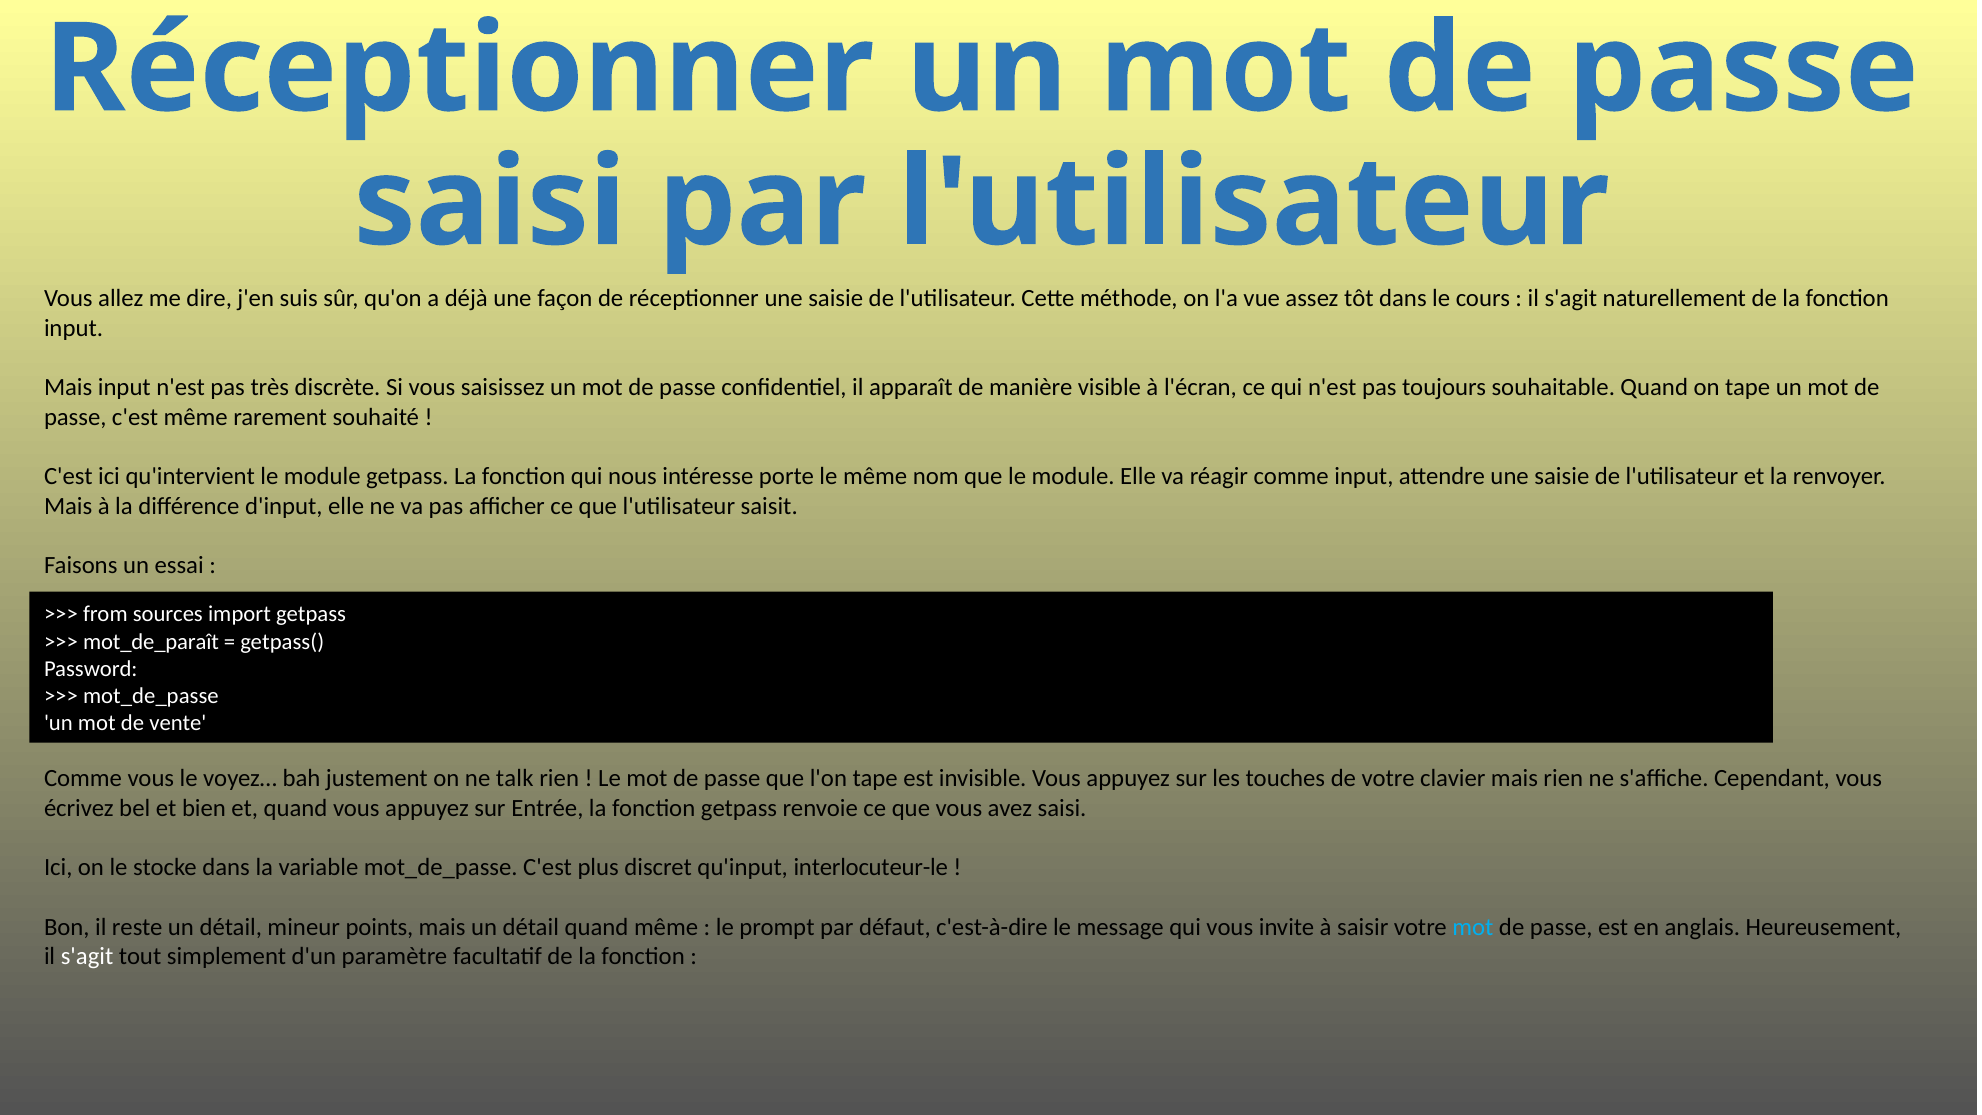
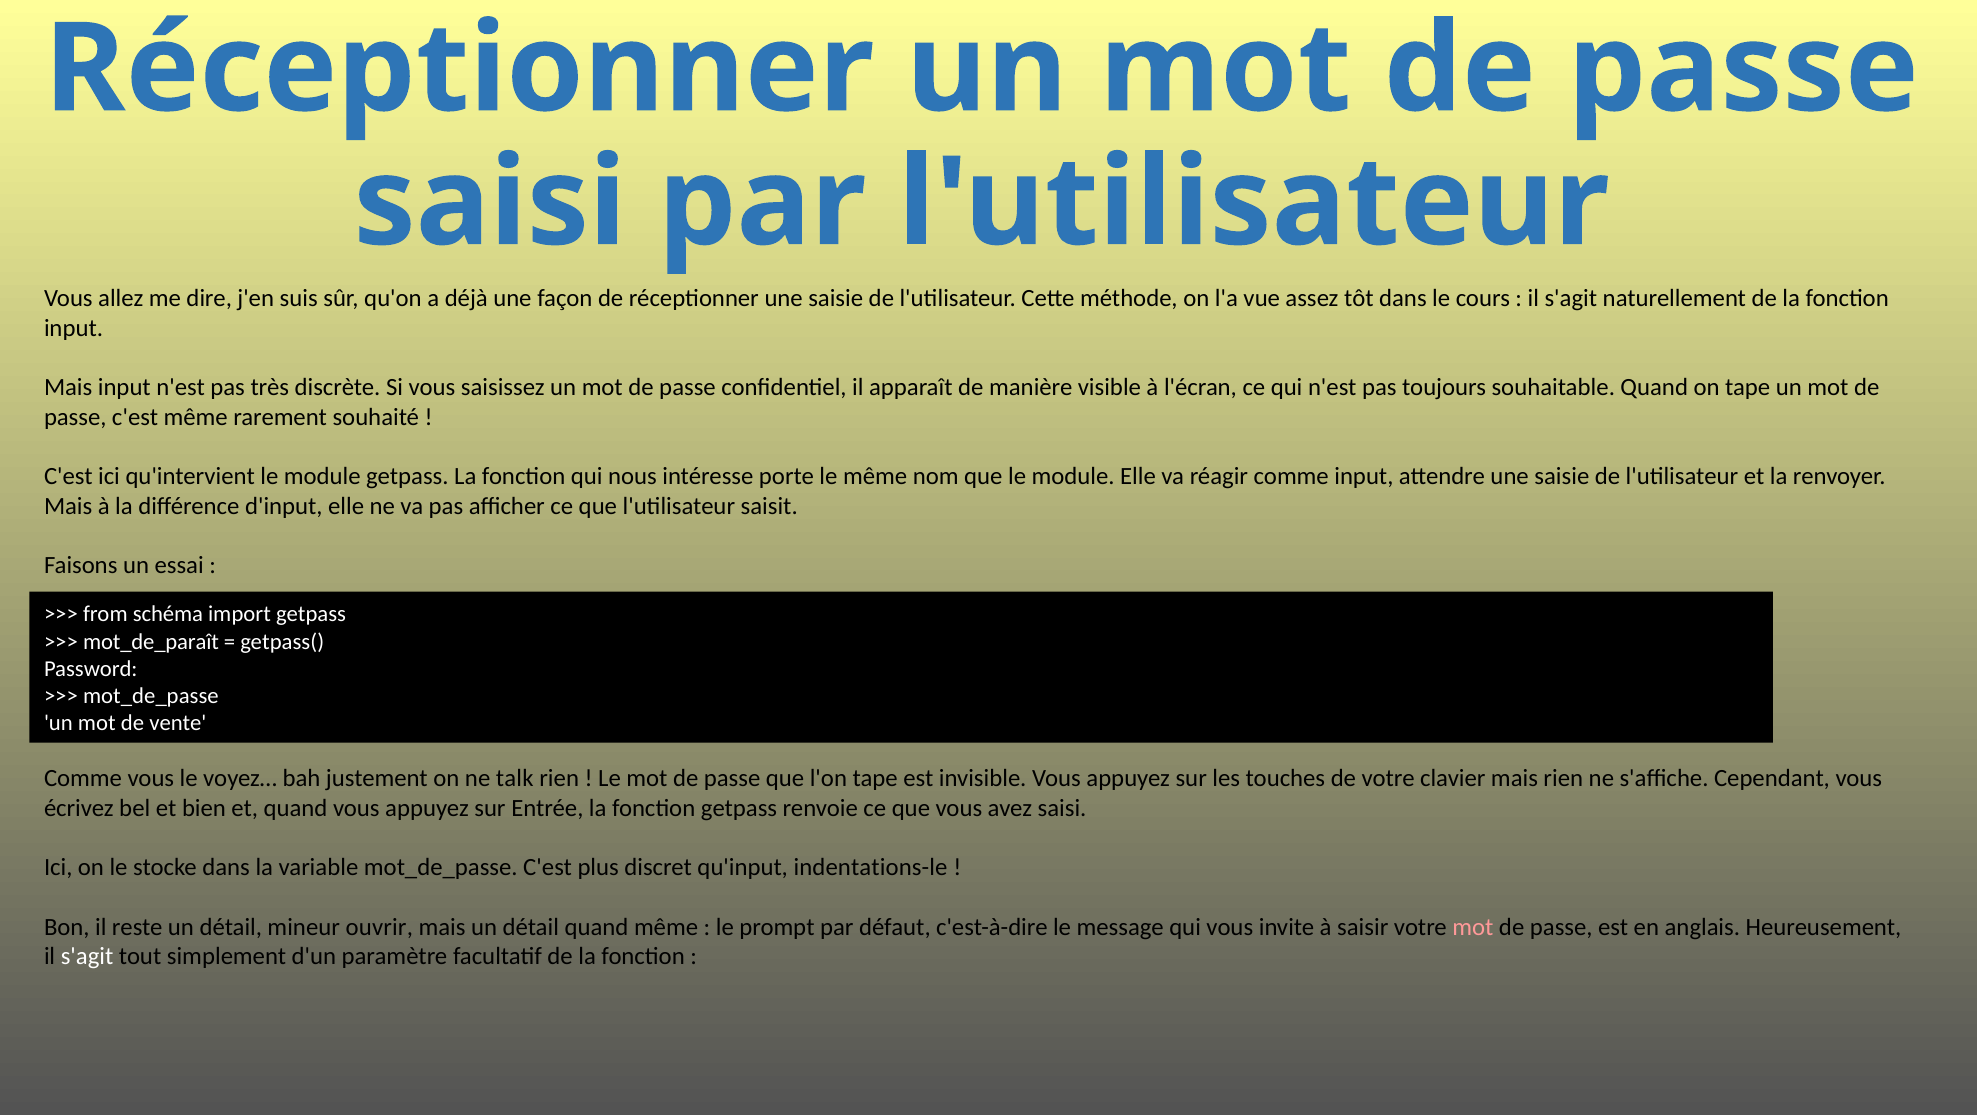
sources: sources -> schéma
interlocuteur-le: interlocuteur-le -> indentations-le
points: points -> ouvrir
mot at (1473, 927) colour: light blue -> pink
